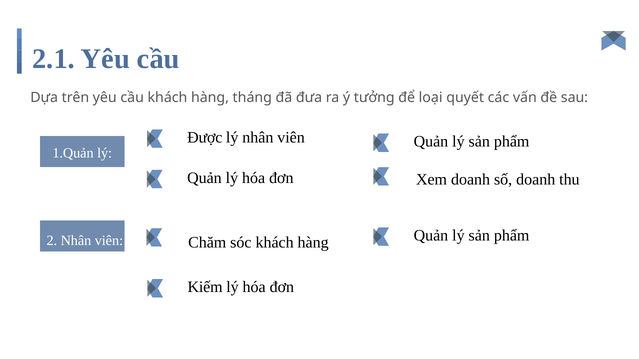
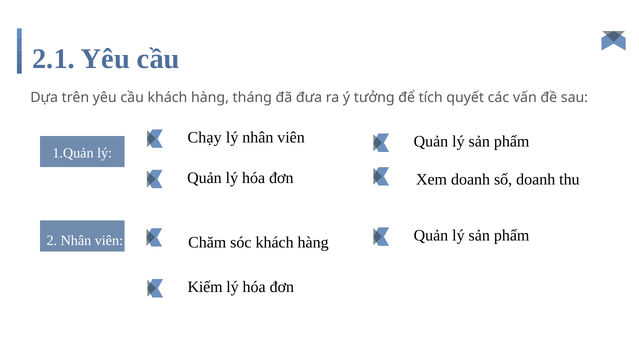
loại: loại -> tích
Được: Được -> Chạy
